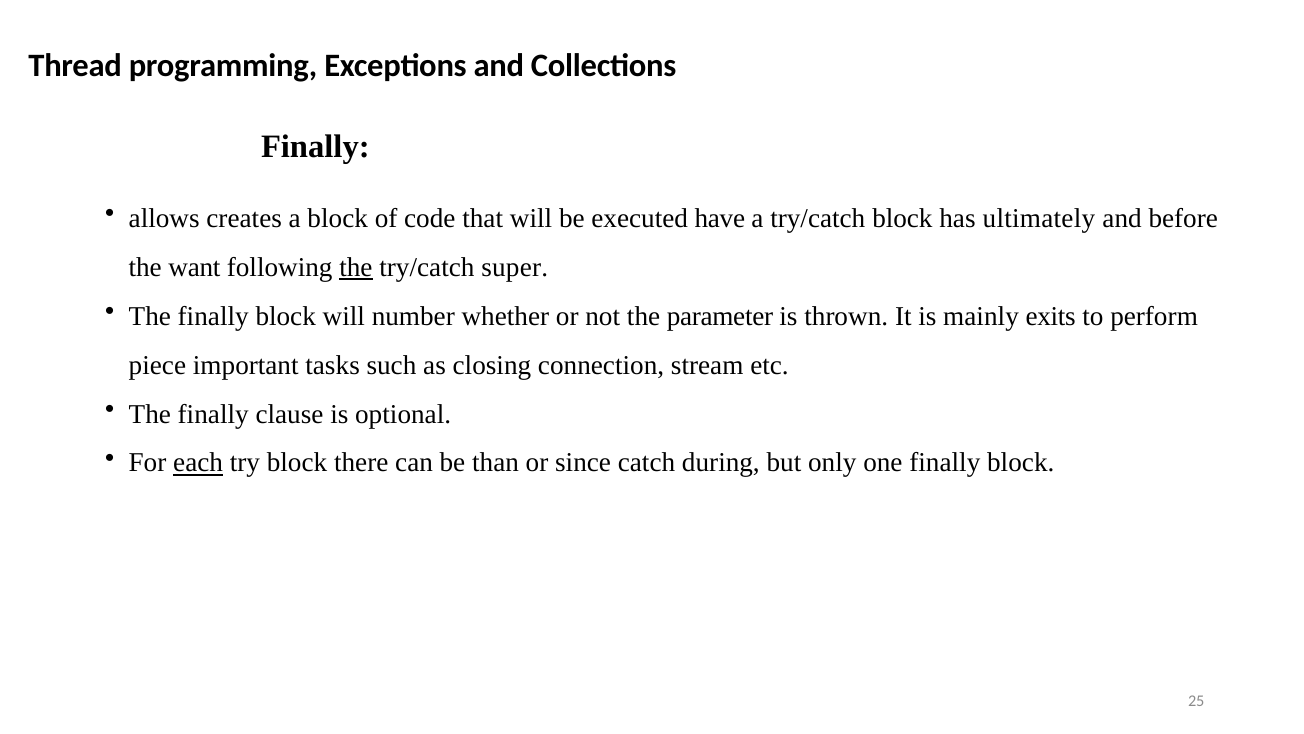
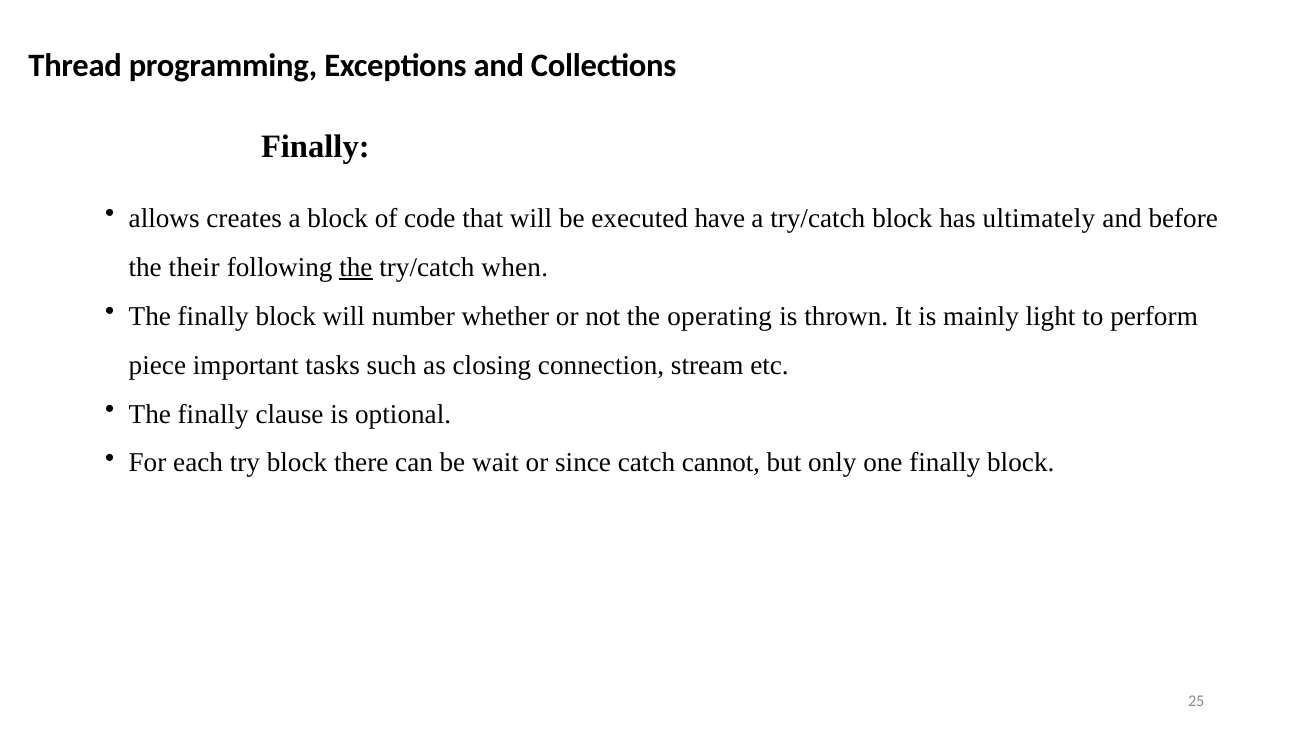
want: want -> their
super: super -> when
parameter: parameter -> operating
exits: exits -> light
each underline: present -> none
than: than -> wait
during: during -> cannot
